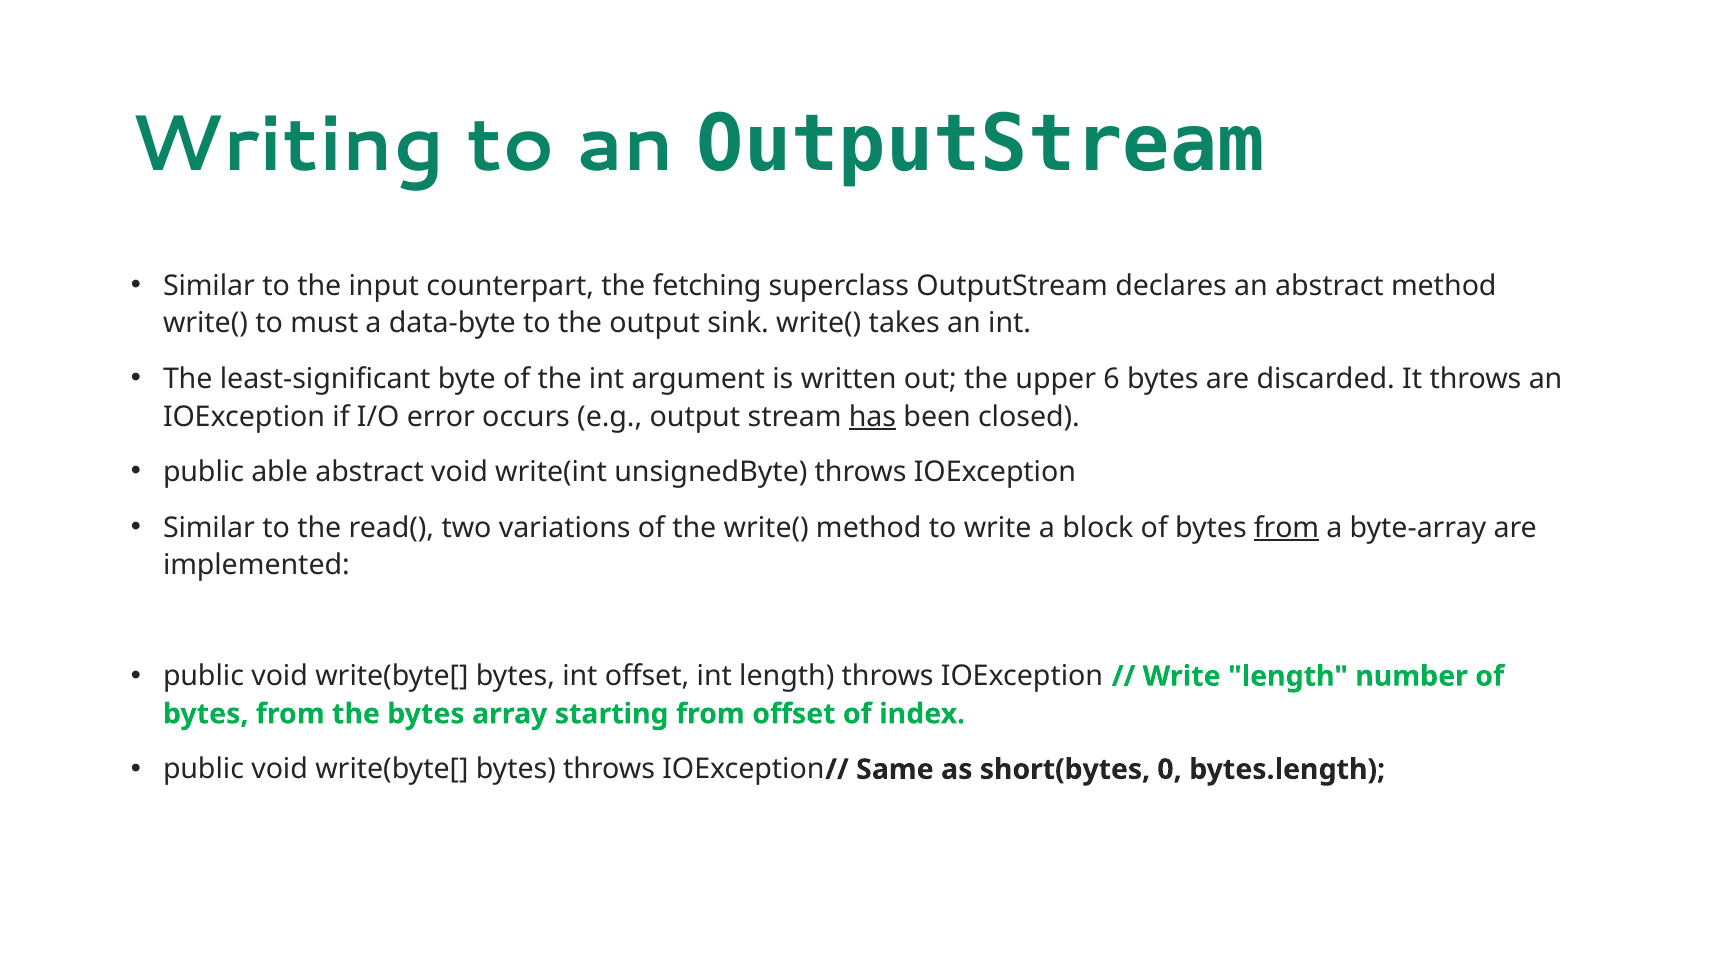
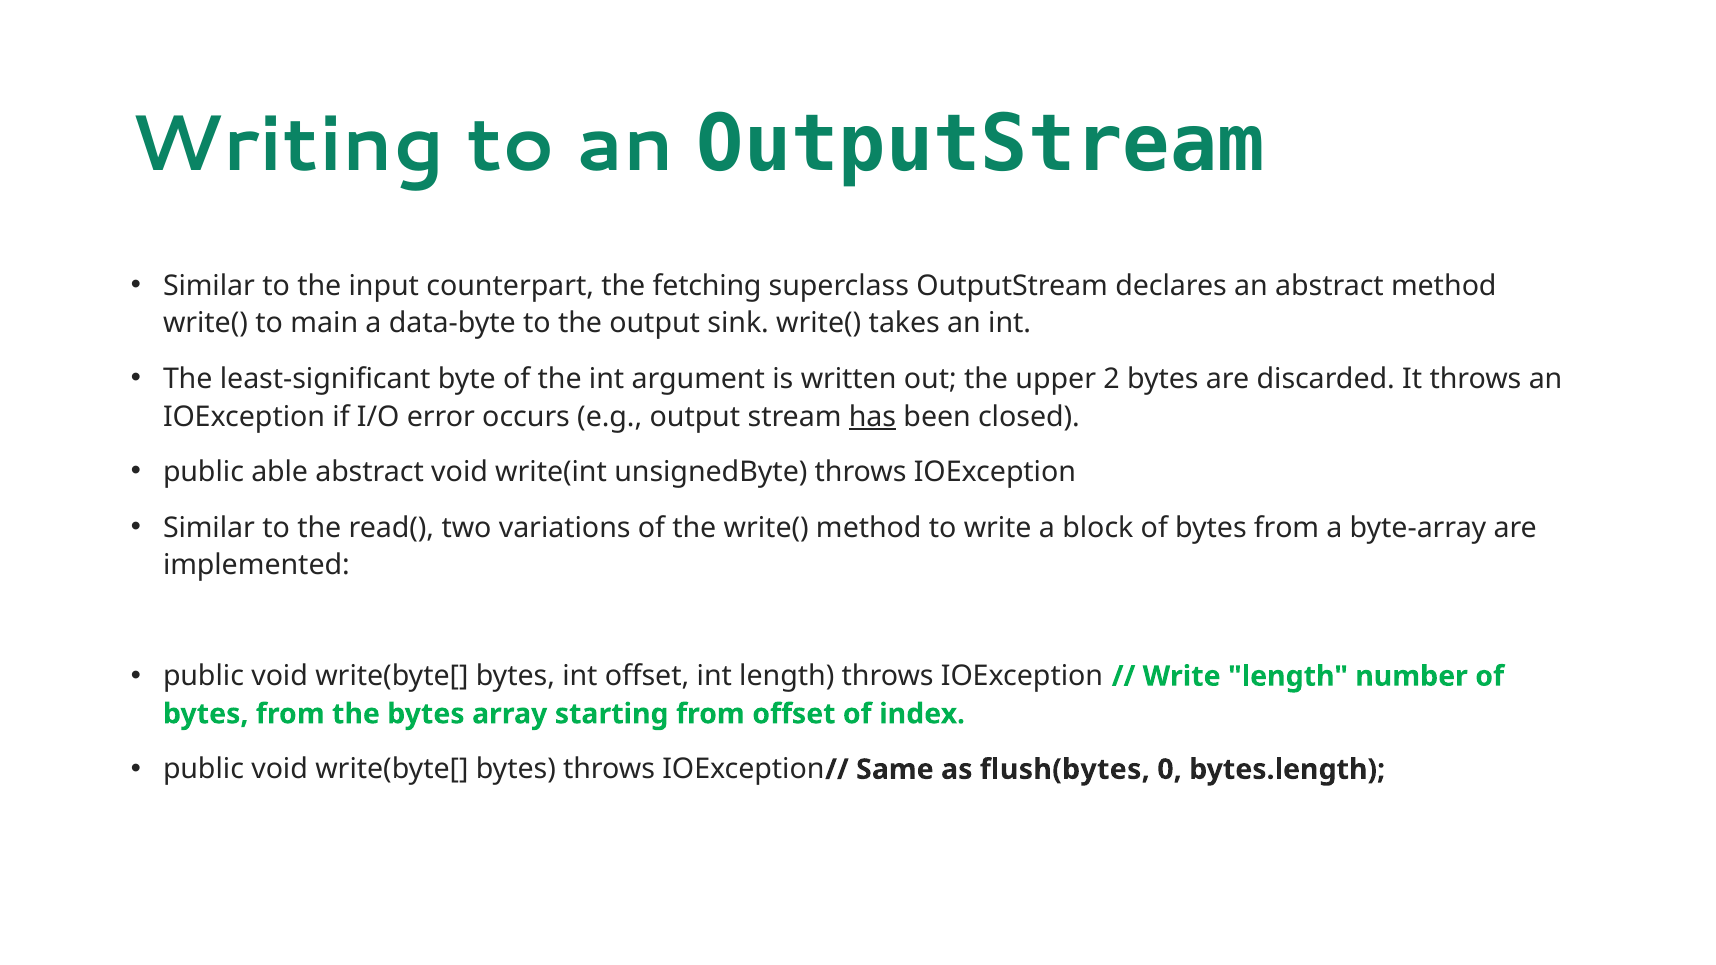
must: must -> main
6: 6 -> 2
from at (1287, 528) underline: present -> none
short(bytes: short(bytes -> flush(bytes
